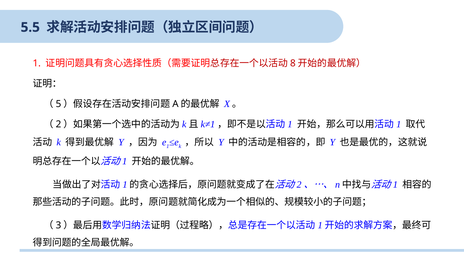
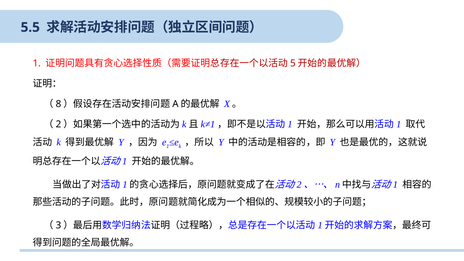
8: 8 -> 5
5: 5 -> 8
